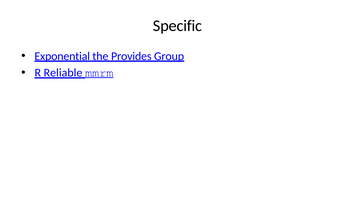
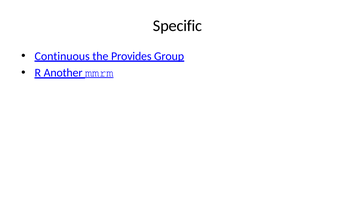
Exponential: Exponential -> Continuous
Reliable: Reliable -> Another
